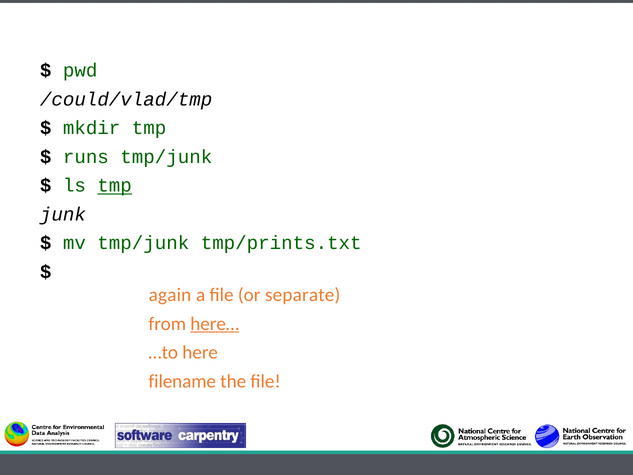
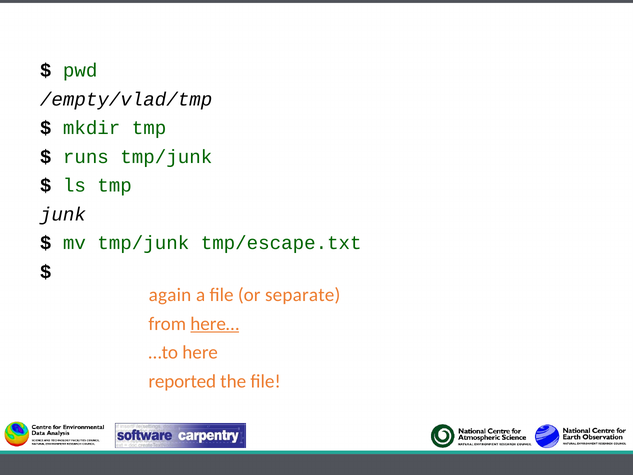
/could/vlad/tmp: /could/vlad/tmp -> /empty/vlad/tmp
tmp at (115, 185) underline: present -> none
tmp/prints.txt: tmp/prints.txt -> tmp/escape.txt
filename: filename -> reported
